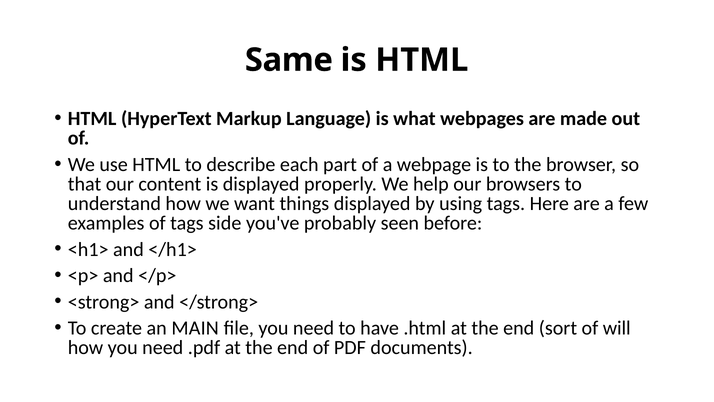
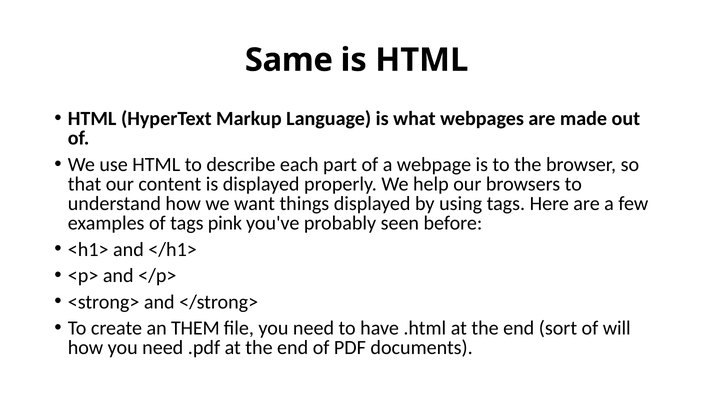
side: side -> pink
MAIN: MAIN -> THEM
